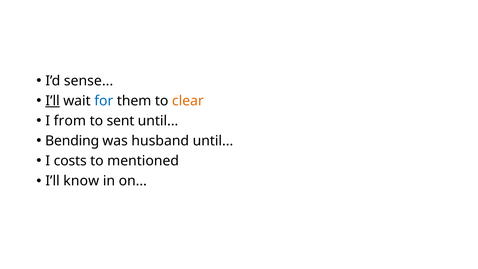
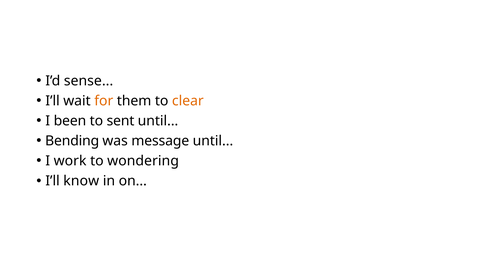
I’ll at (53, 101) underline: present -> none
for colour: blue -> orange
from: from -> been
husband: husband -> message
costs: costs -> work
mentioned: mentioned -> wondering
